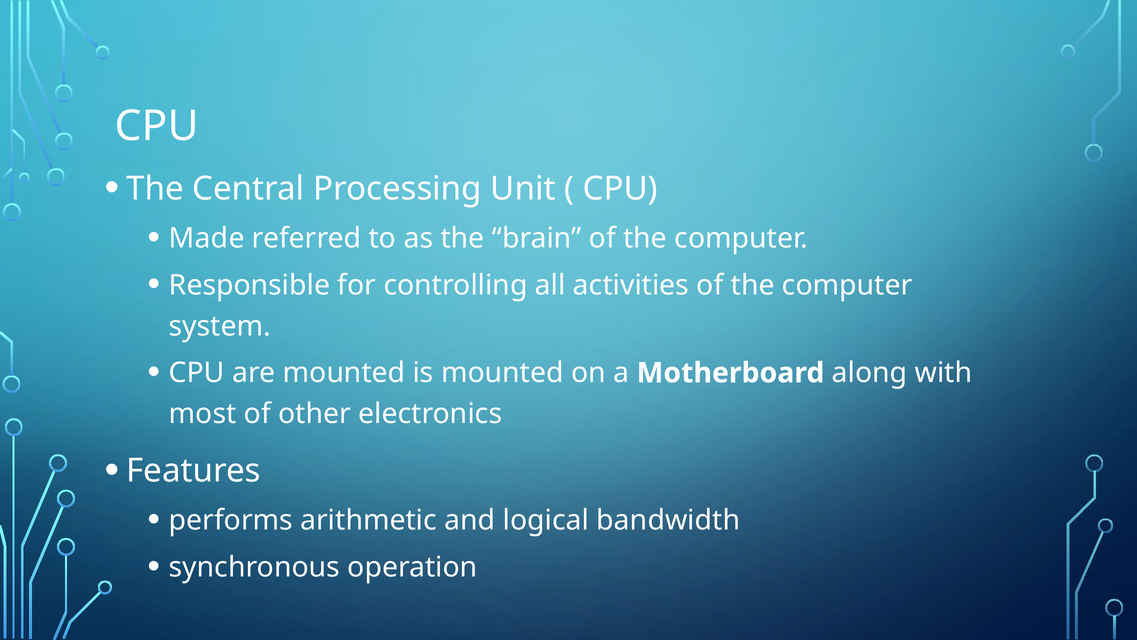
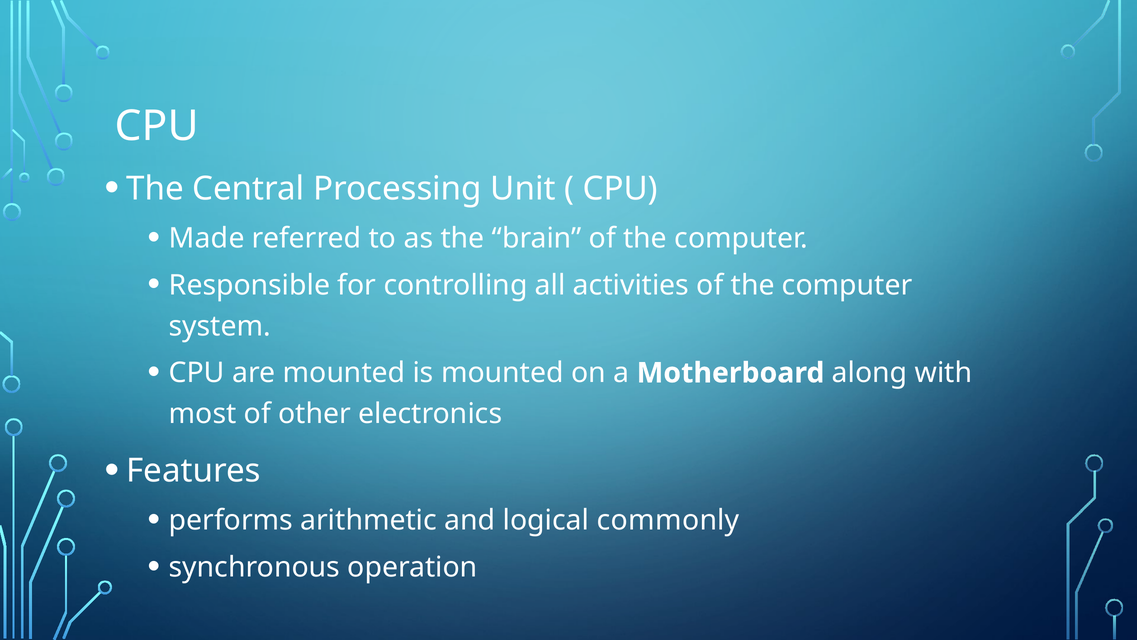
bandwidth: bandwidth -> commonly
